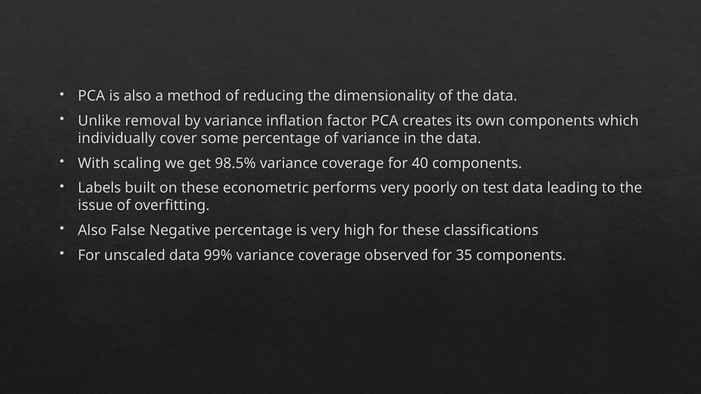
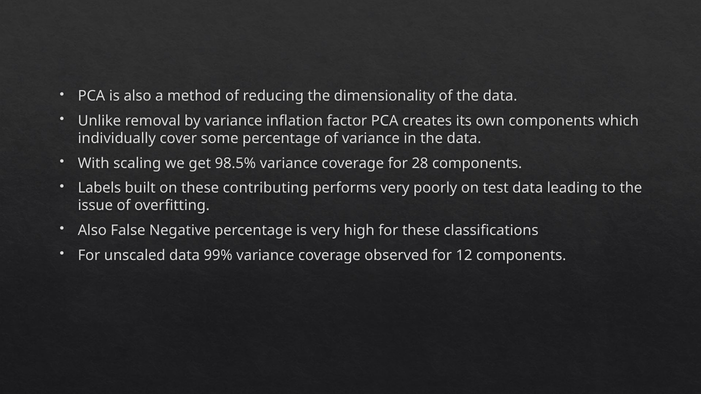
40: 40 -> 28
econometric: econometric -> contributing
35: 35 -> 12
